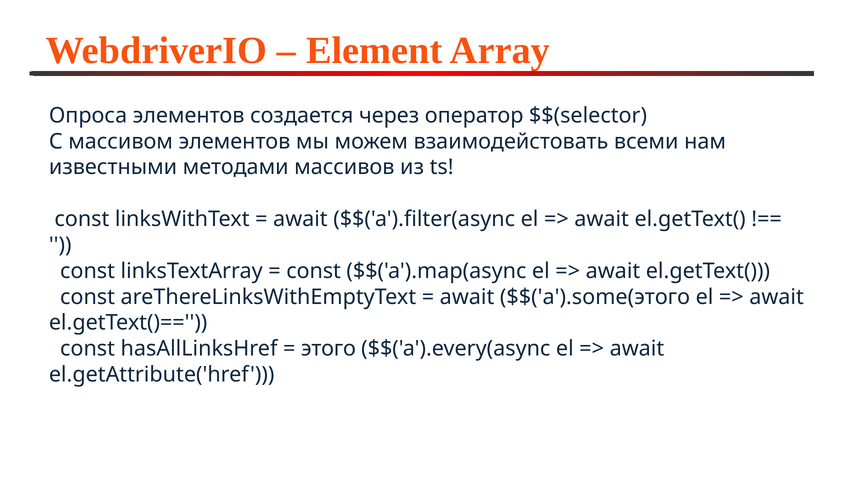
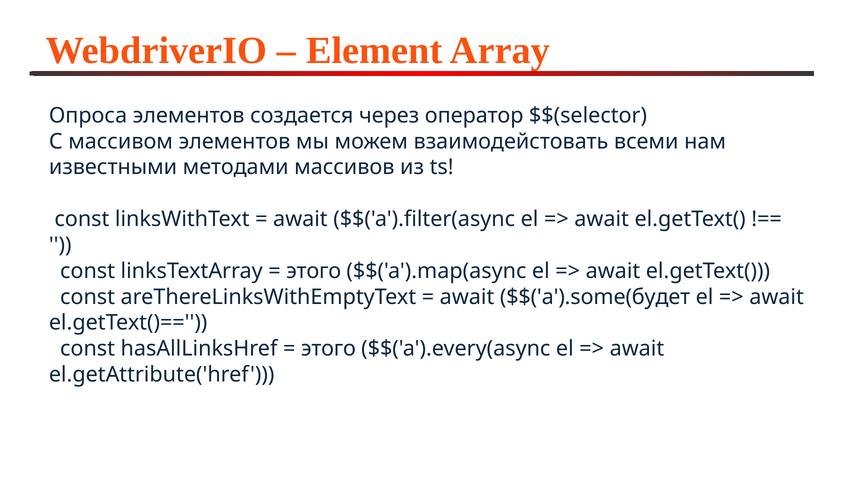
const at (314, 271): const -> этого
$$('a').some(этого: $$('a').some(этого -> $$('a').some(будет
